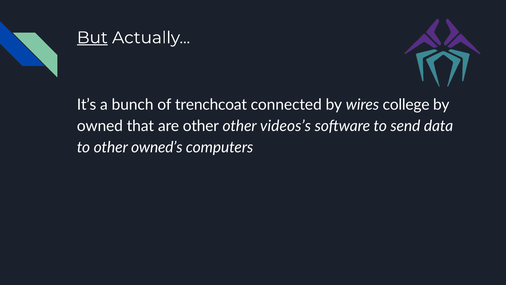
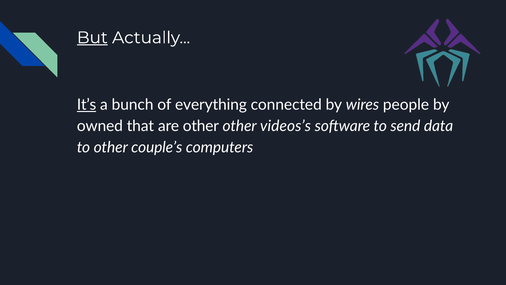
It’s underline: none -> present
trenchcoat: trenchcoat -> everything
college: college -> people
owned’s: owned’s -> couple’s
